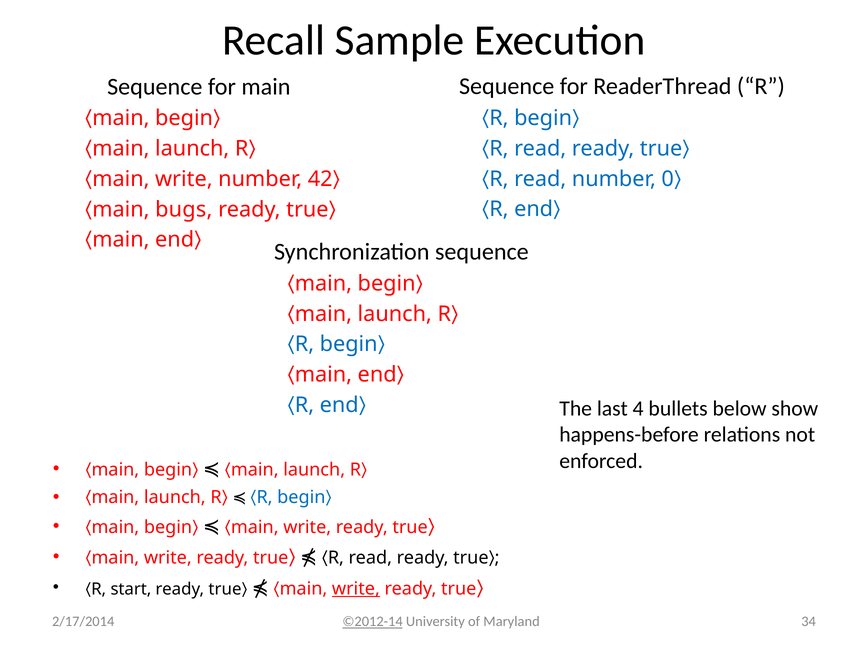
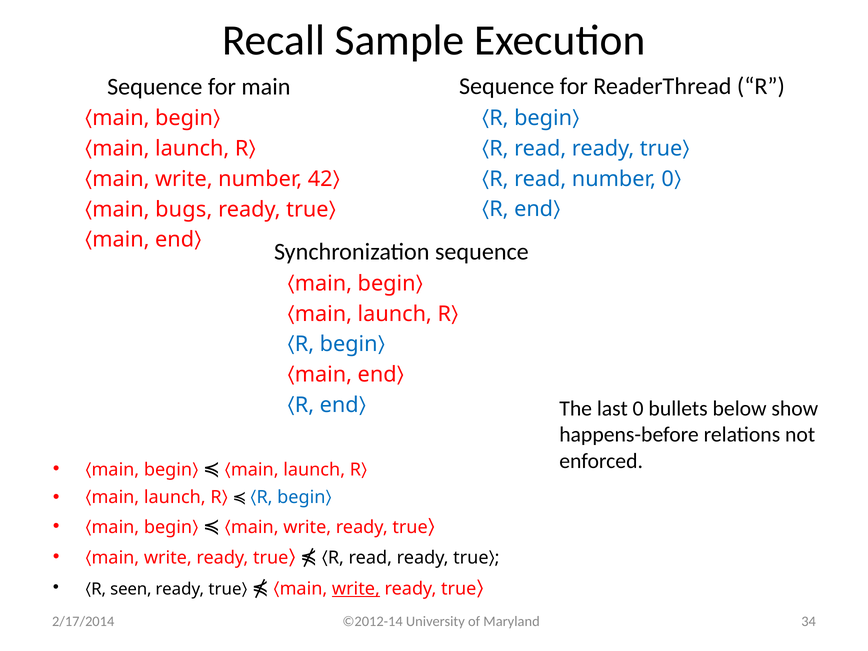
4: 4 -> 0
start: start -> seen
©2012-14 underline: present -> none
